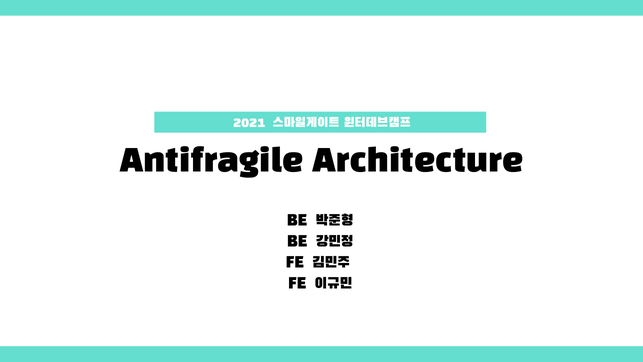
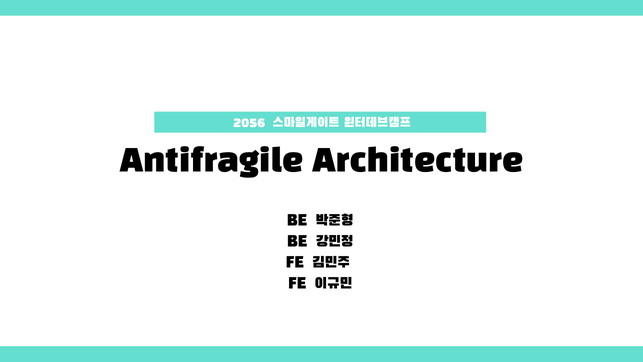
2021: 2021 -> 2056
